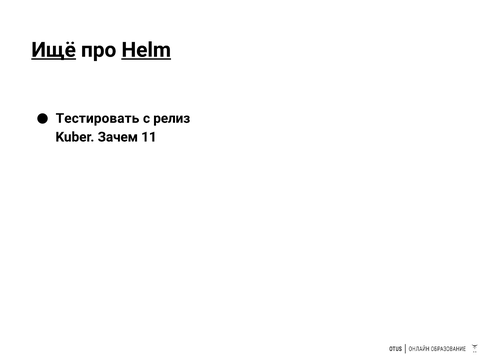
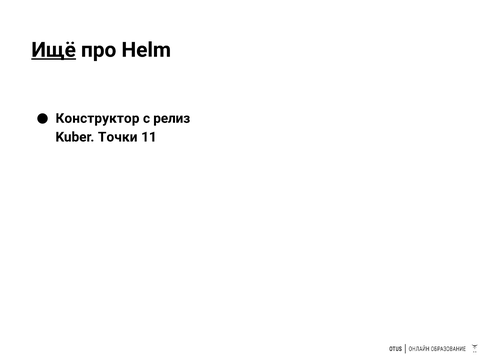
Helm underline: present -> none
Тестировать: Тестировать -> Конструктор
Зачем: Зачем -> Точки
